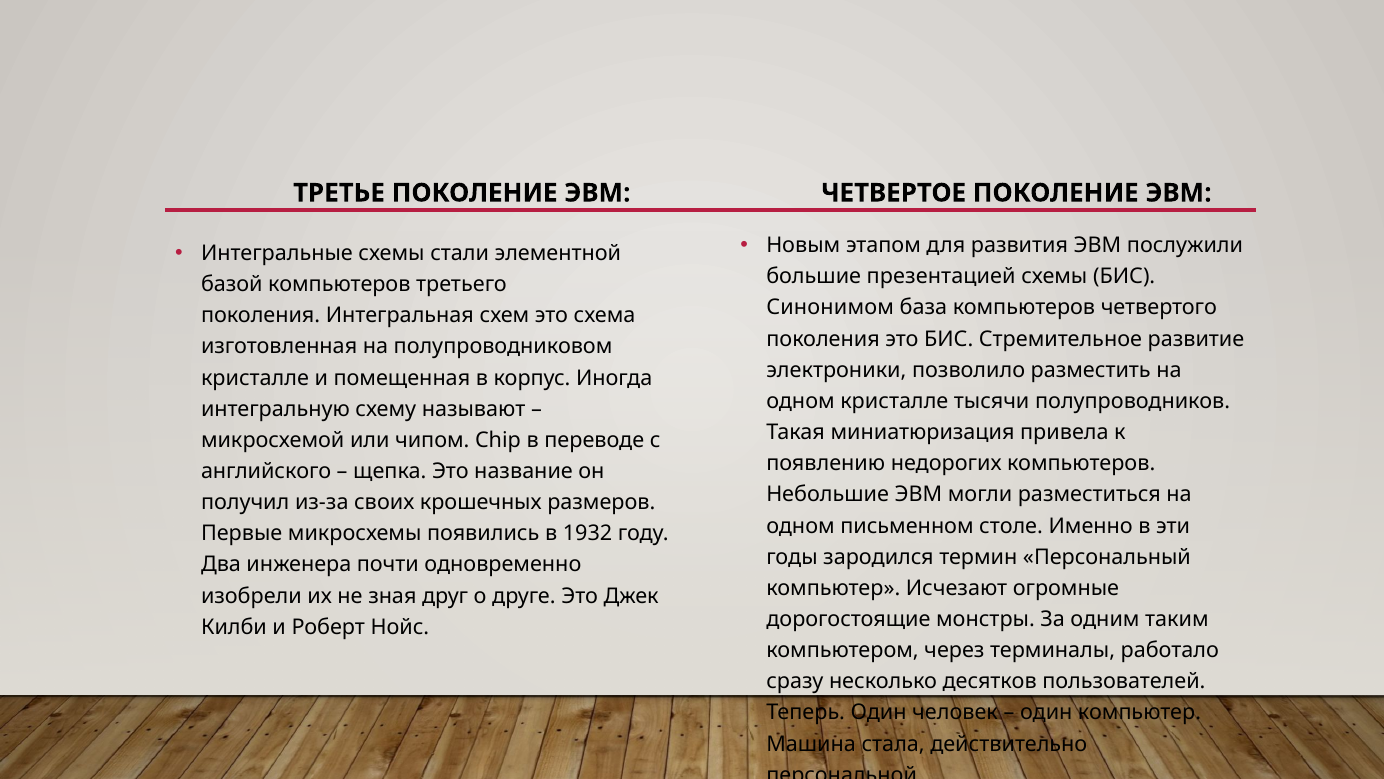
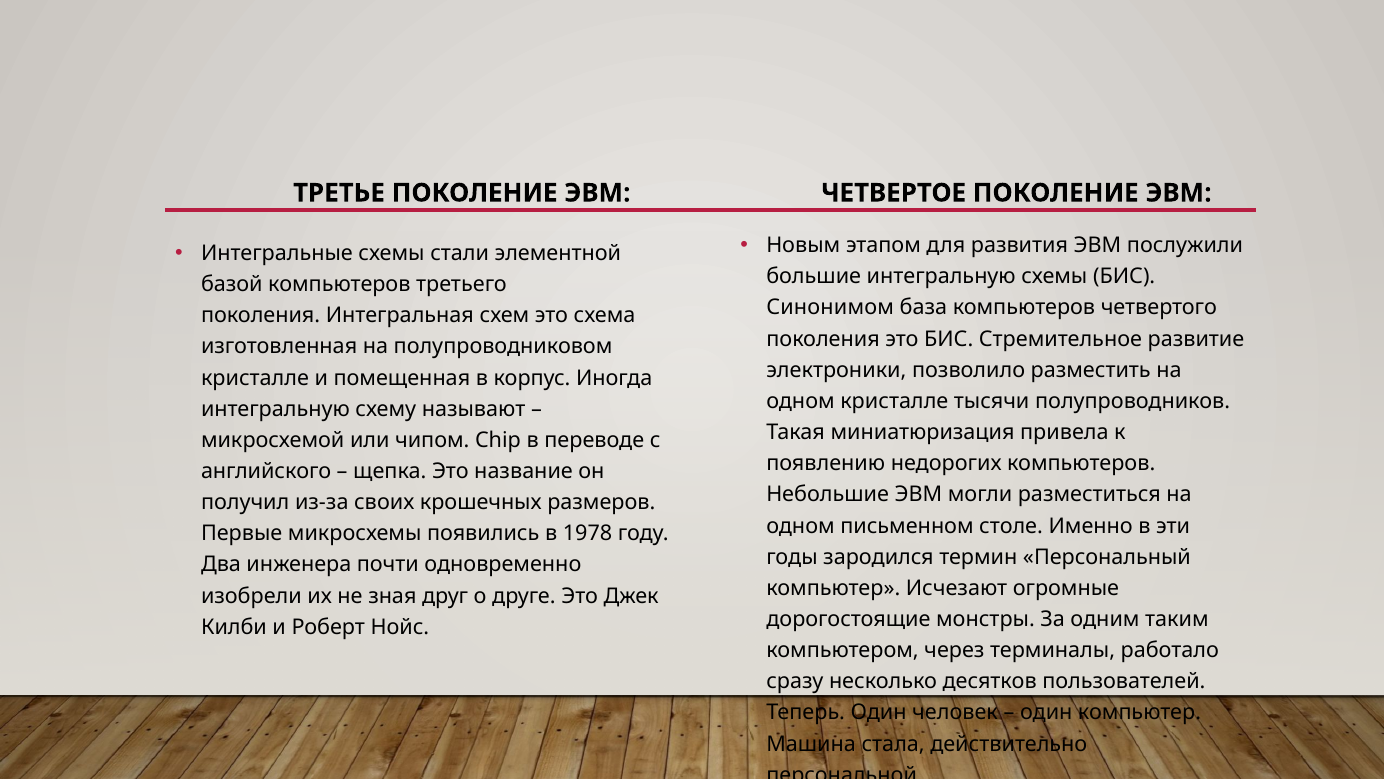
большие презентацией: презентацией -> интегральную
1932: 1932 -> 1978
